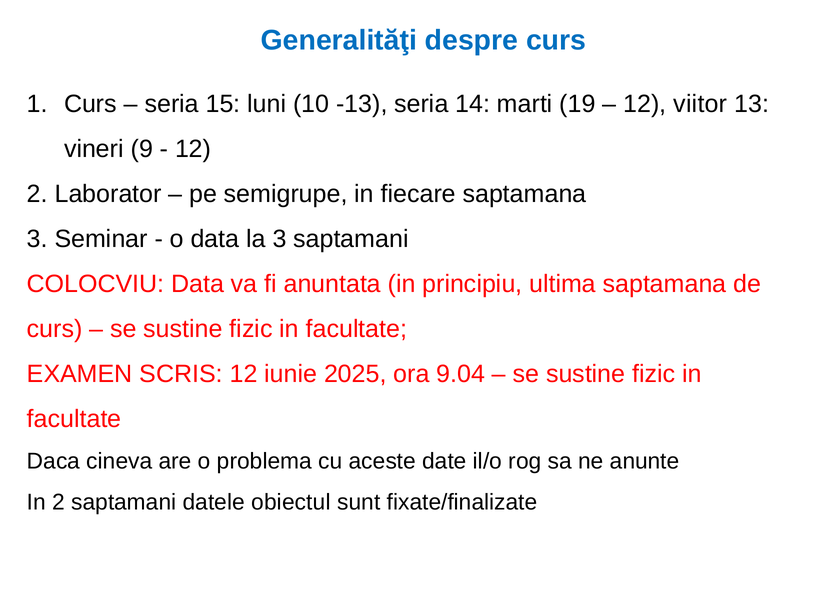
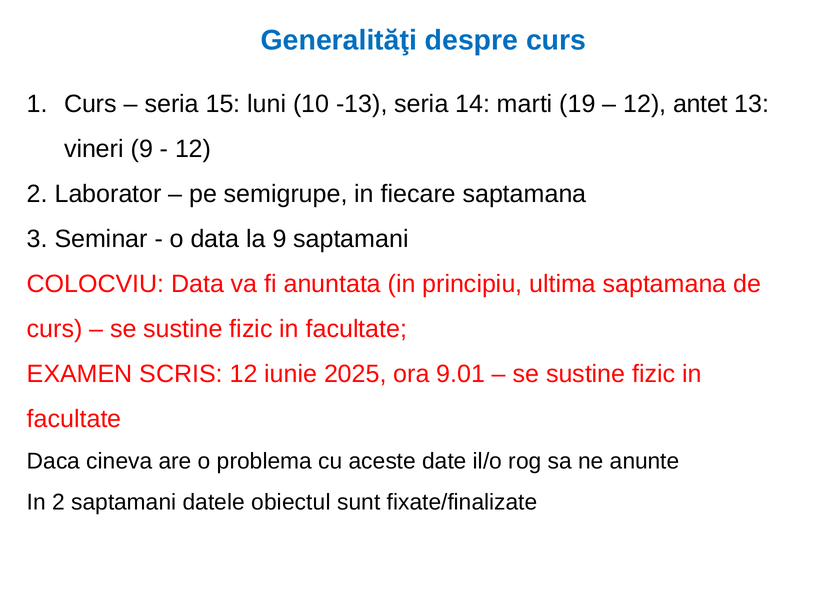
viitor: viitor -> antet
la 3: 3 -> 9
9.04: 9.04 -> 9.01
